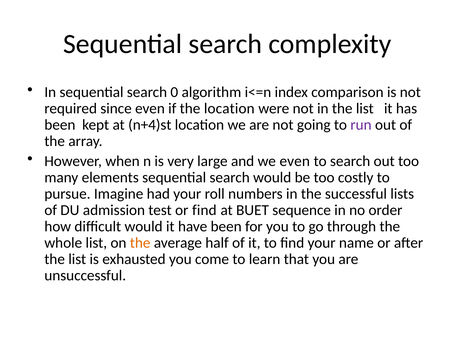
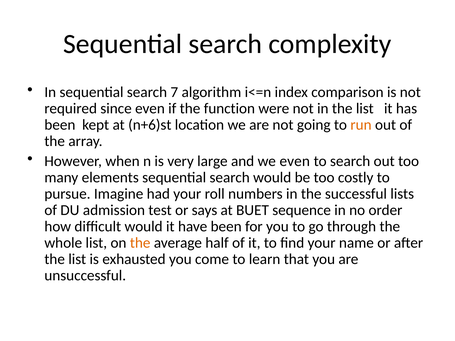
0: 0 -> 7
the location: location -> function
n+4)st: n+4)st -> n+6)st
run colour: purple -> orange
or find: find -> says
